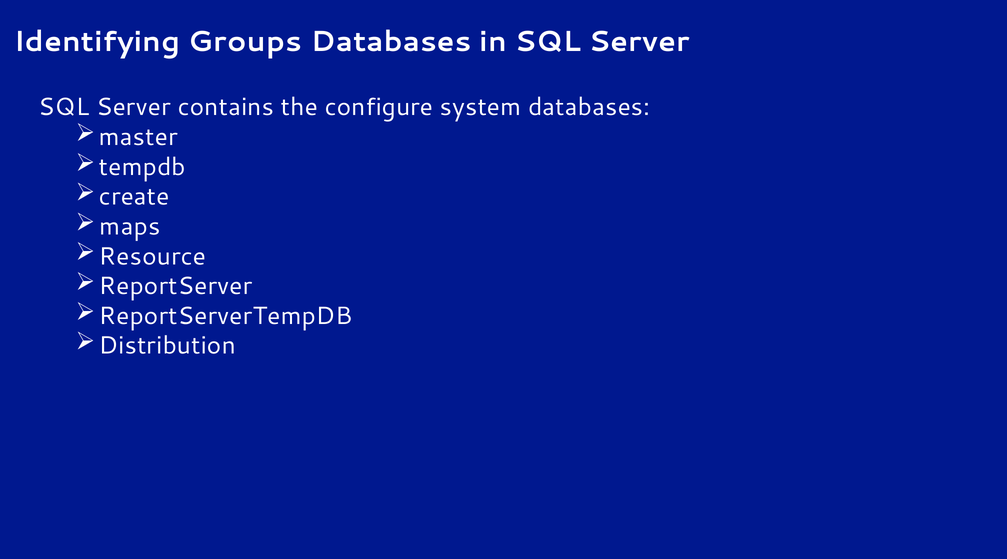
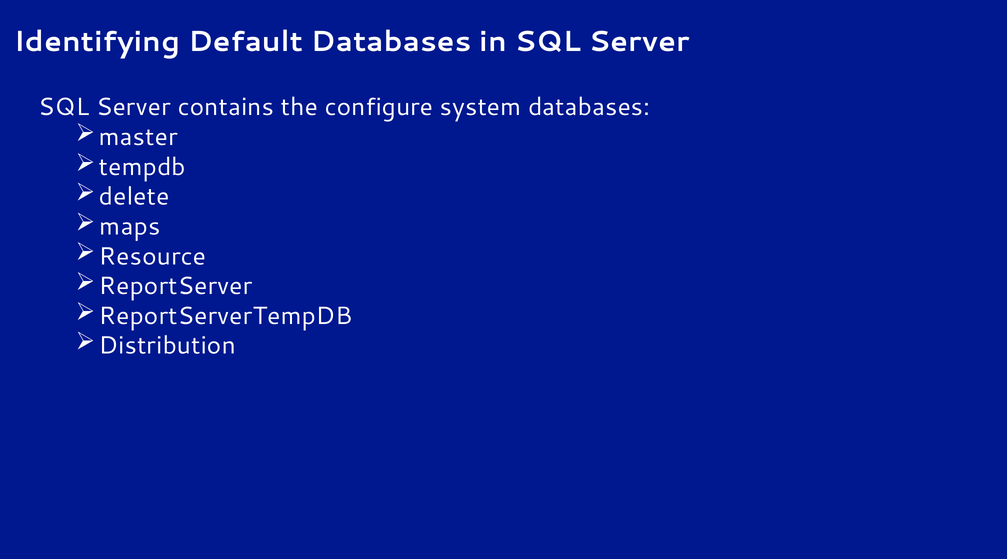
Groups: Groups -> Default
create: create -> delete
